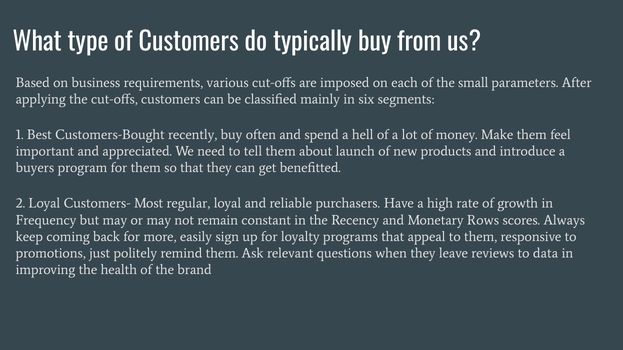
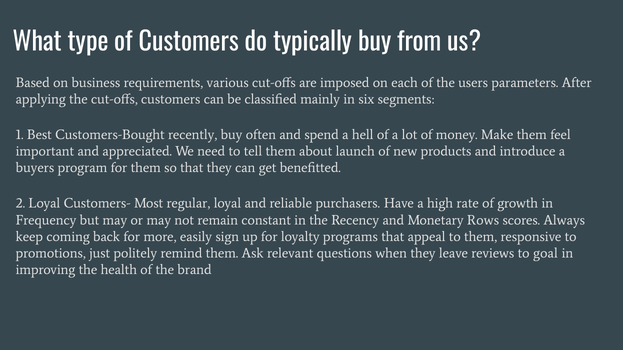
small: small -> users
data: data -> goal
